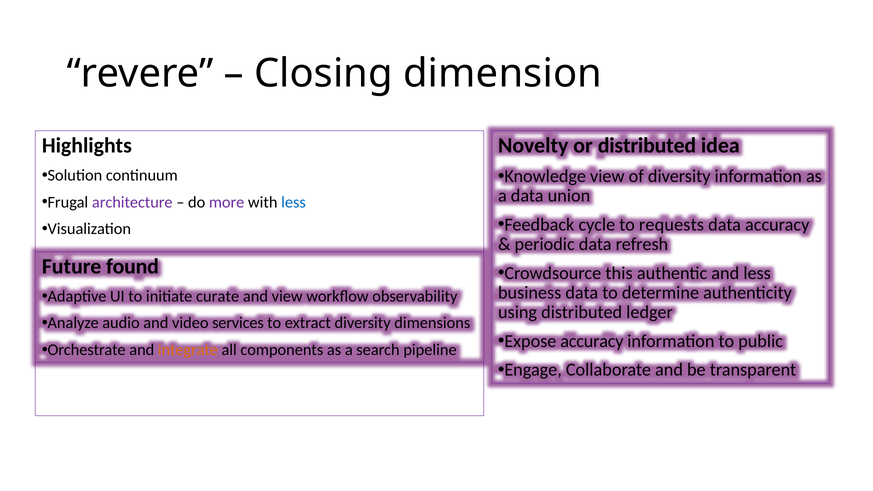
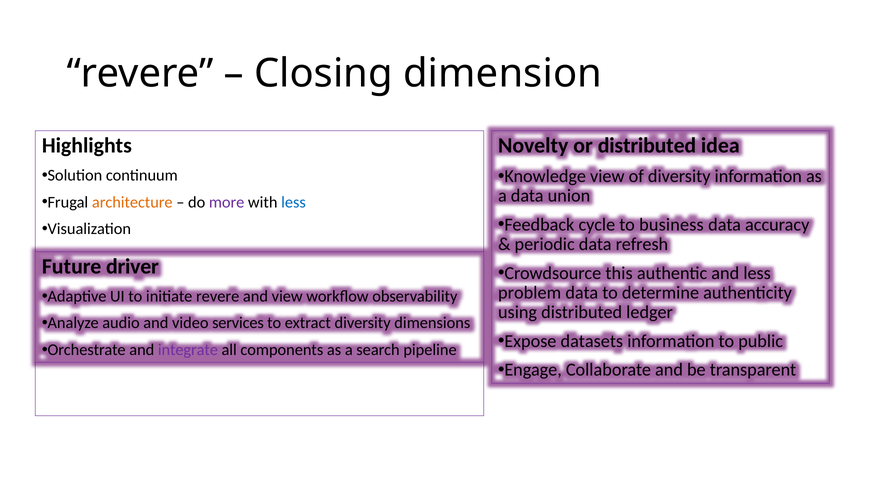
architecture colour: purple -> orange
requests: requests -> business
found: found -> driver
business: business -> problem
initiate curate: curate -> revere
Expose accuracy: accuracy -> datasets
integrate colour: orange -> purple
